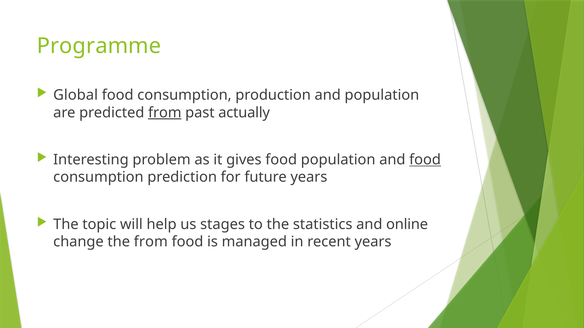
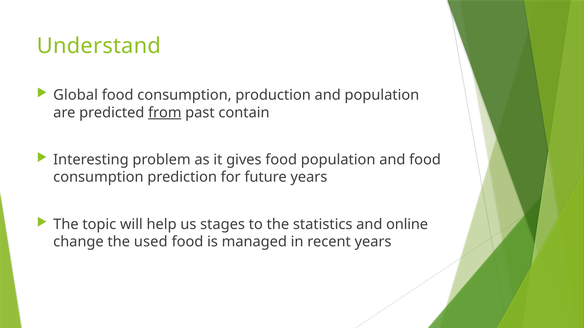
Programme: Programme -> Understand
actually: actually -> contain
food at (425, 160) underline: present -> none
the from: from -> used
